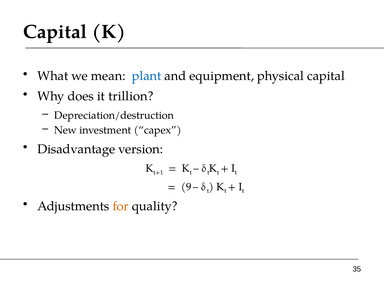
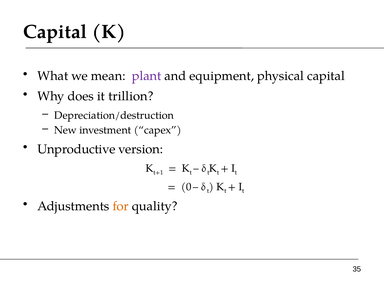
plant colour: blue -> purple
Disadvantage: Disadvantage -> Unproductive
9: 9 -> 0
